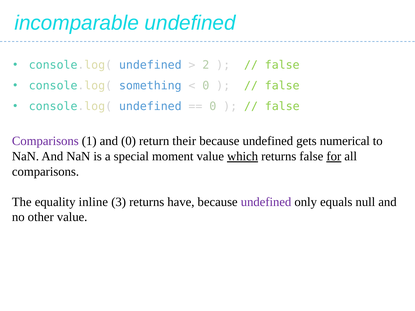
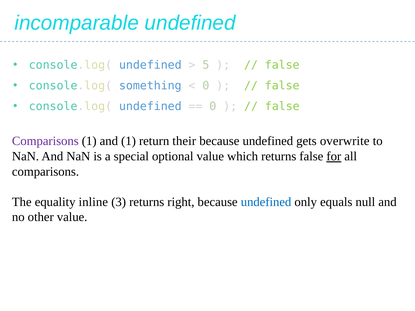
2: 2 -> 5
and 0: 0 -> 1
numerical: numerical -> overwrite
moment: moment -> optional
which underline: present -> none
have: have -> right
undefined at (266, 202) colour: purple -> blue
